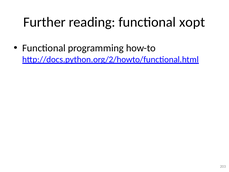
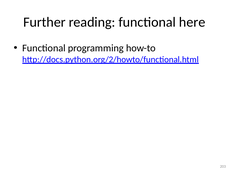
xopt: xopt -> here
